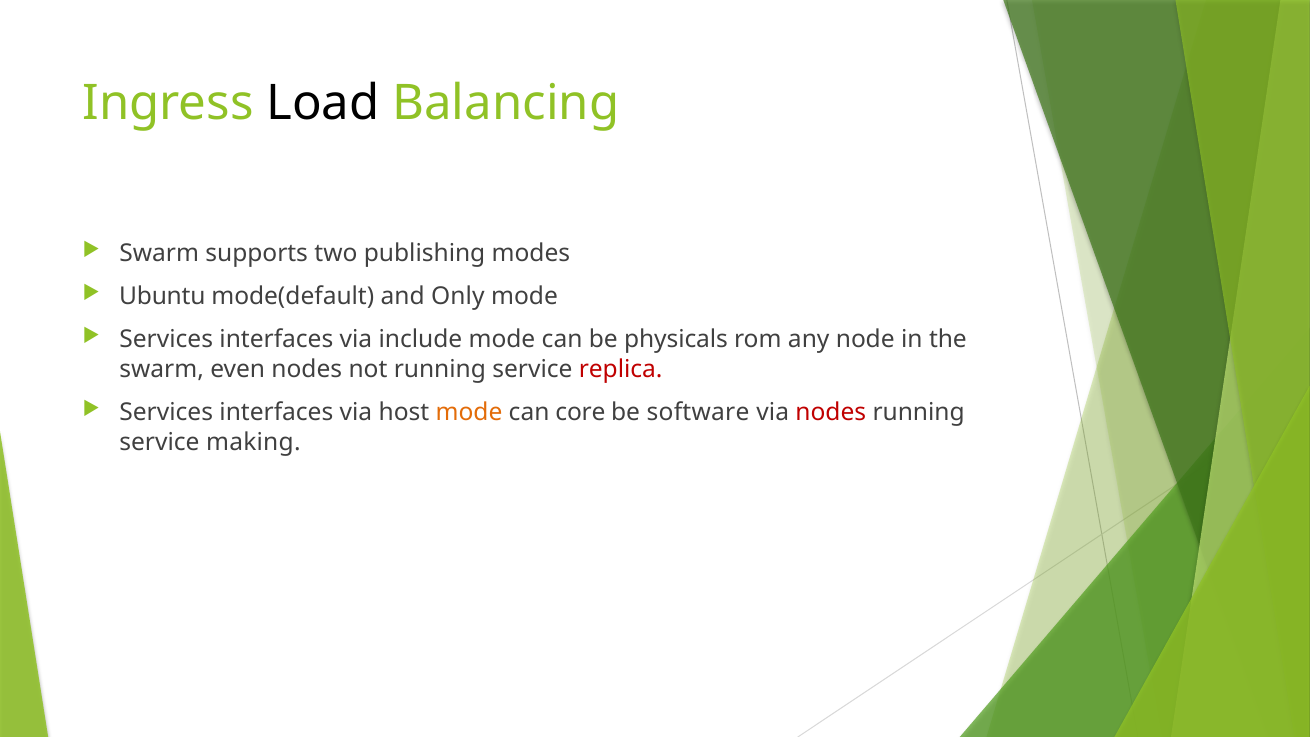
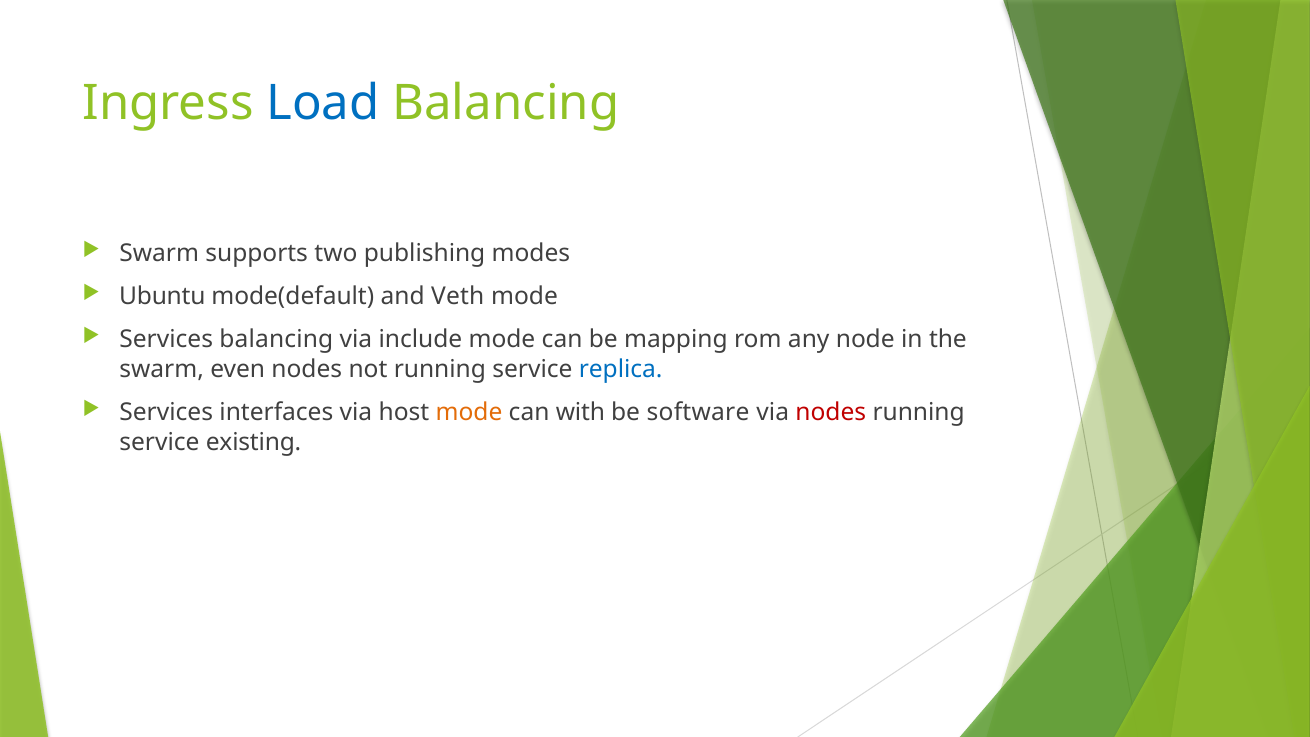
Load colour: black -> blue
Only: Only -> Veth
interfaces at (276, 340): interfaces -> balancing
physicals: physicals -> mapping
replica colour: red -> blue
core: core -> with
making: making -> existing
